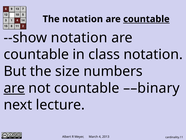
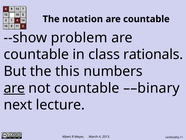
countable at (146, 19) underline: present -> none
--show notation: notation -> problem
class notation: notation -> rationals
size: size -> this
